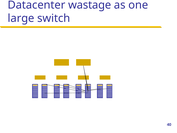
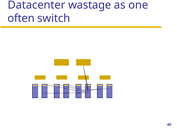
large: large -> often
